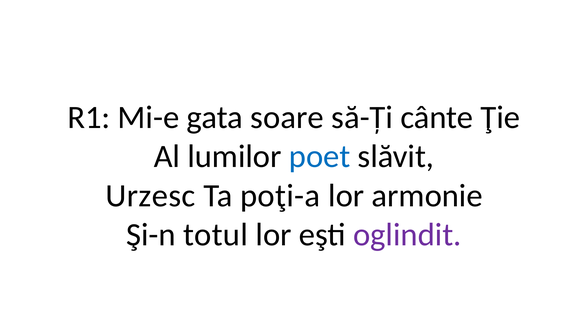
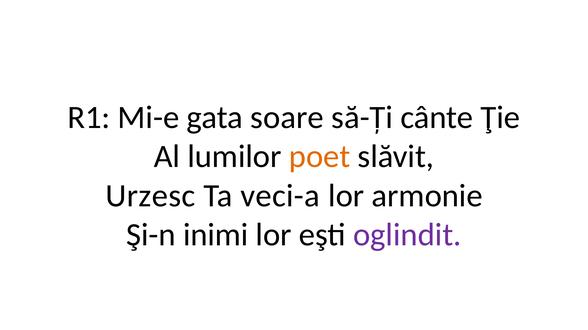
poet colour: blue -> orange
poţi-a: poţi-a -> veci-a
totul: totul -> inimi
